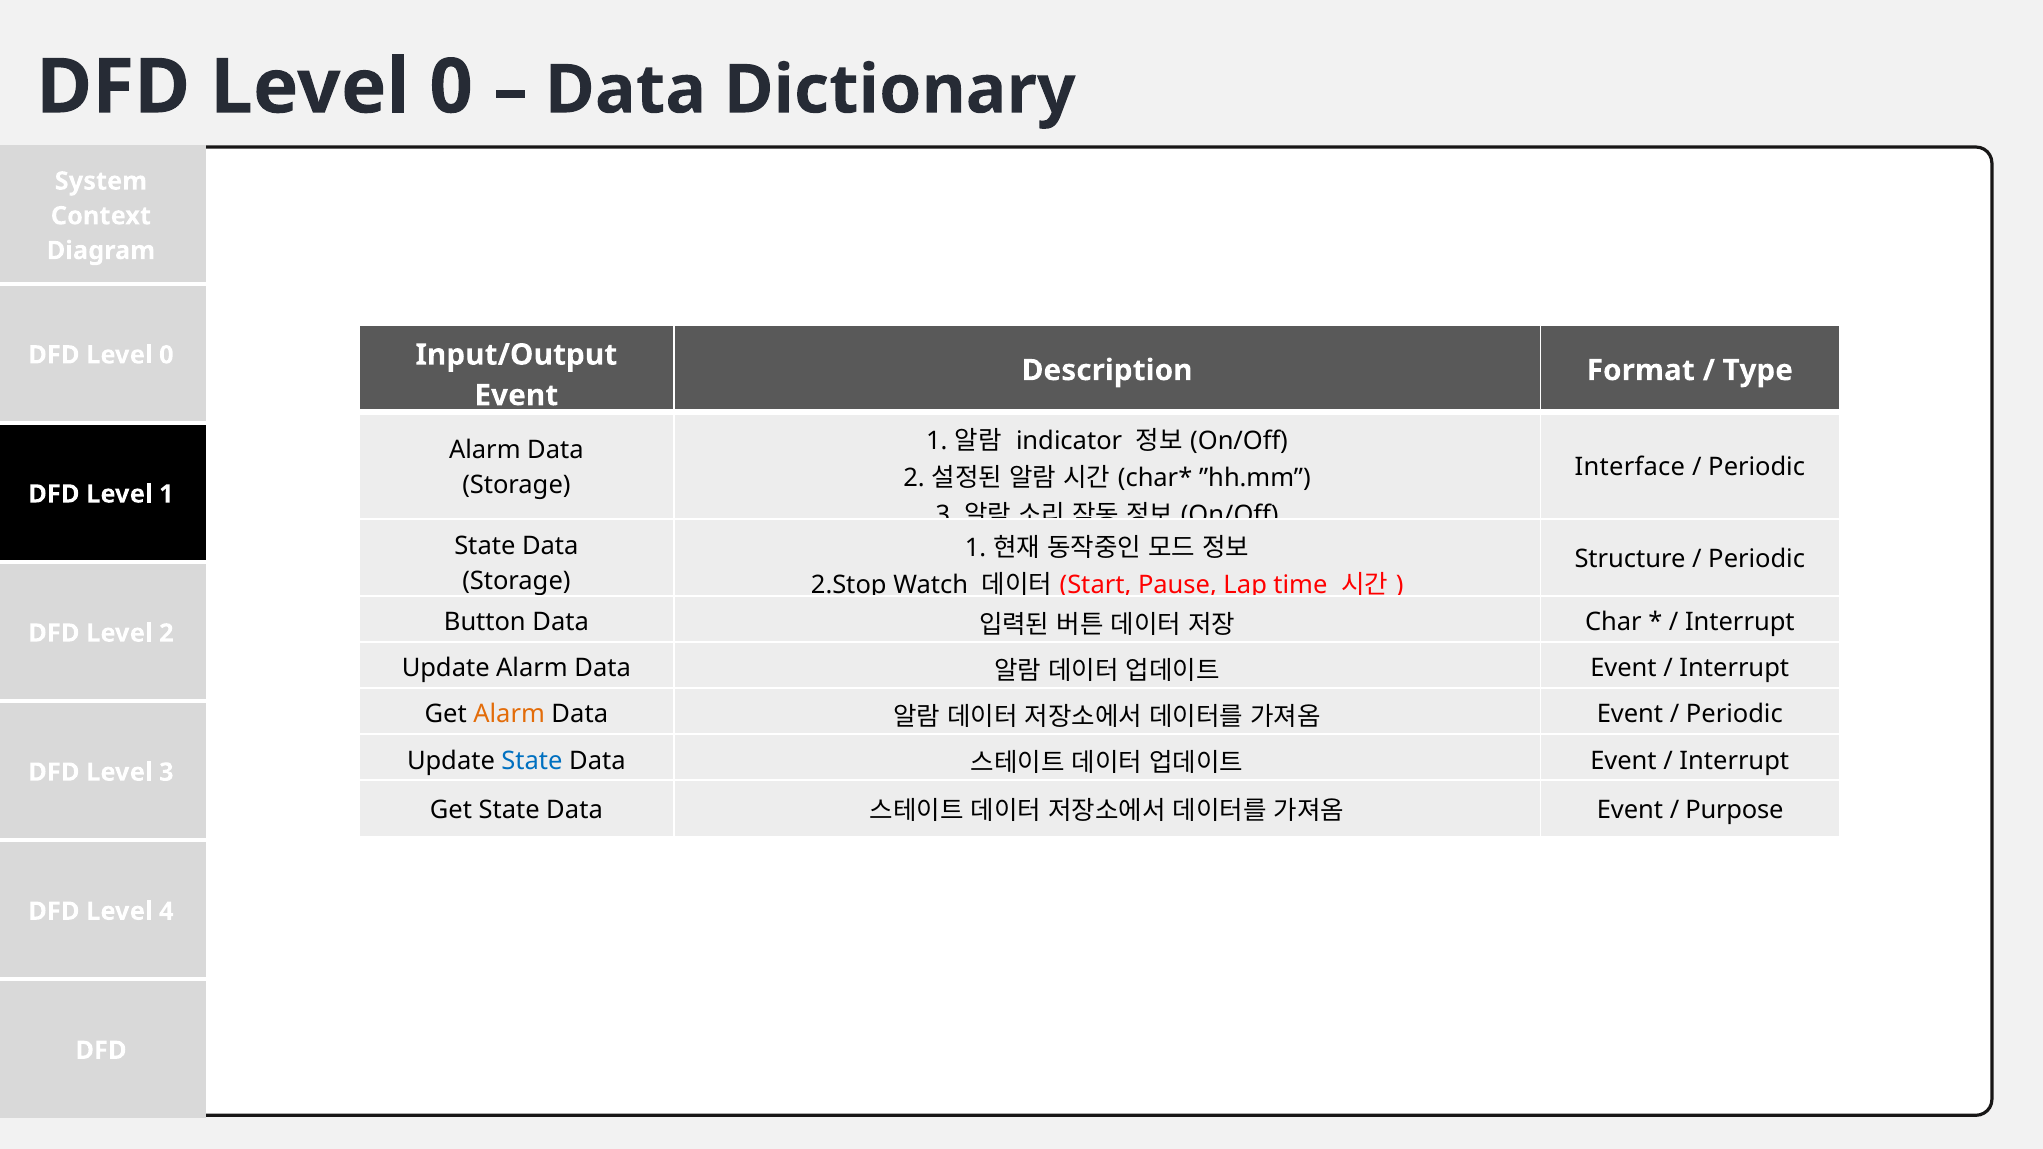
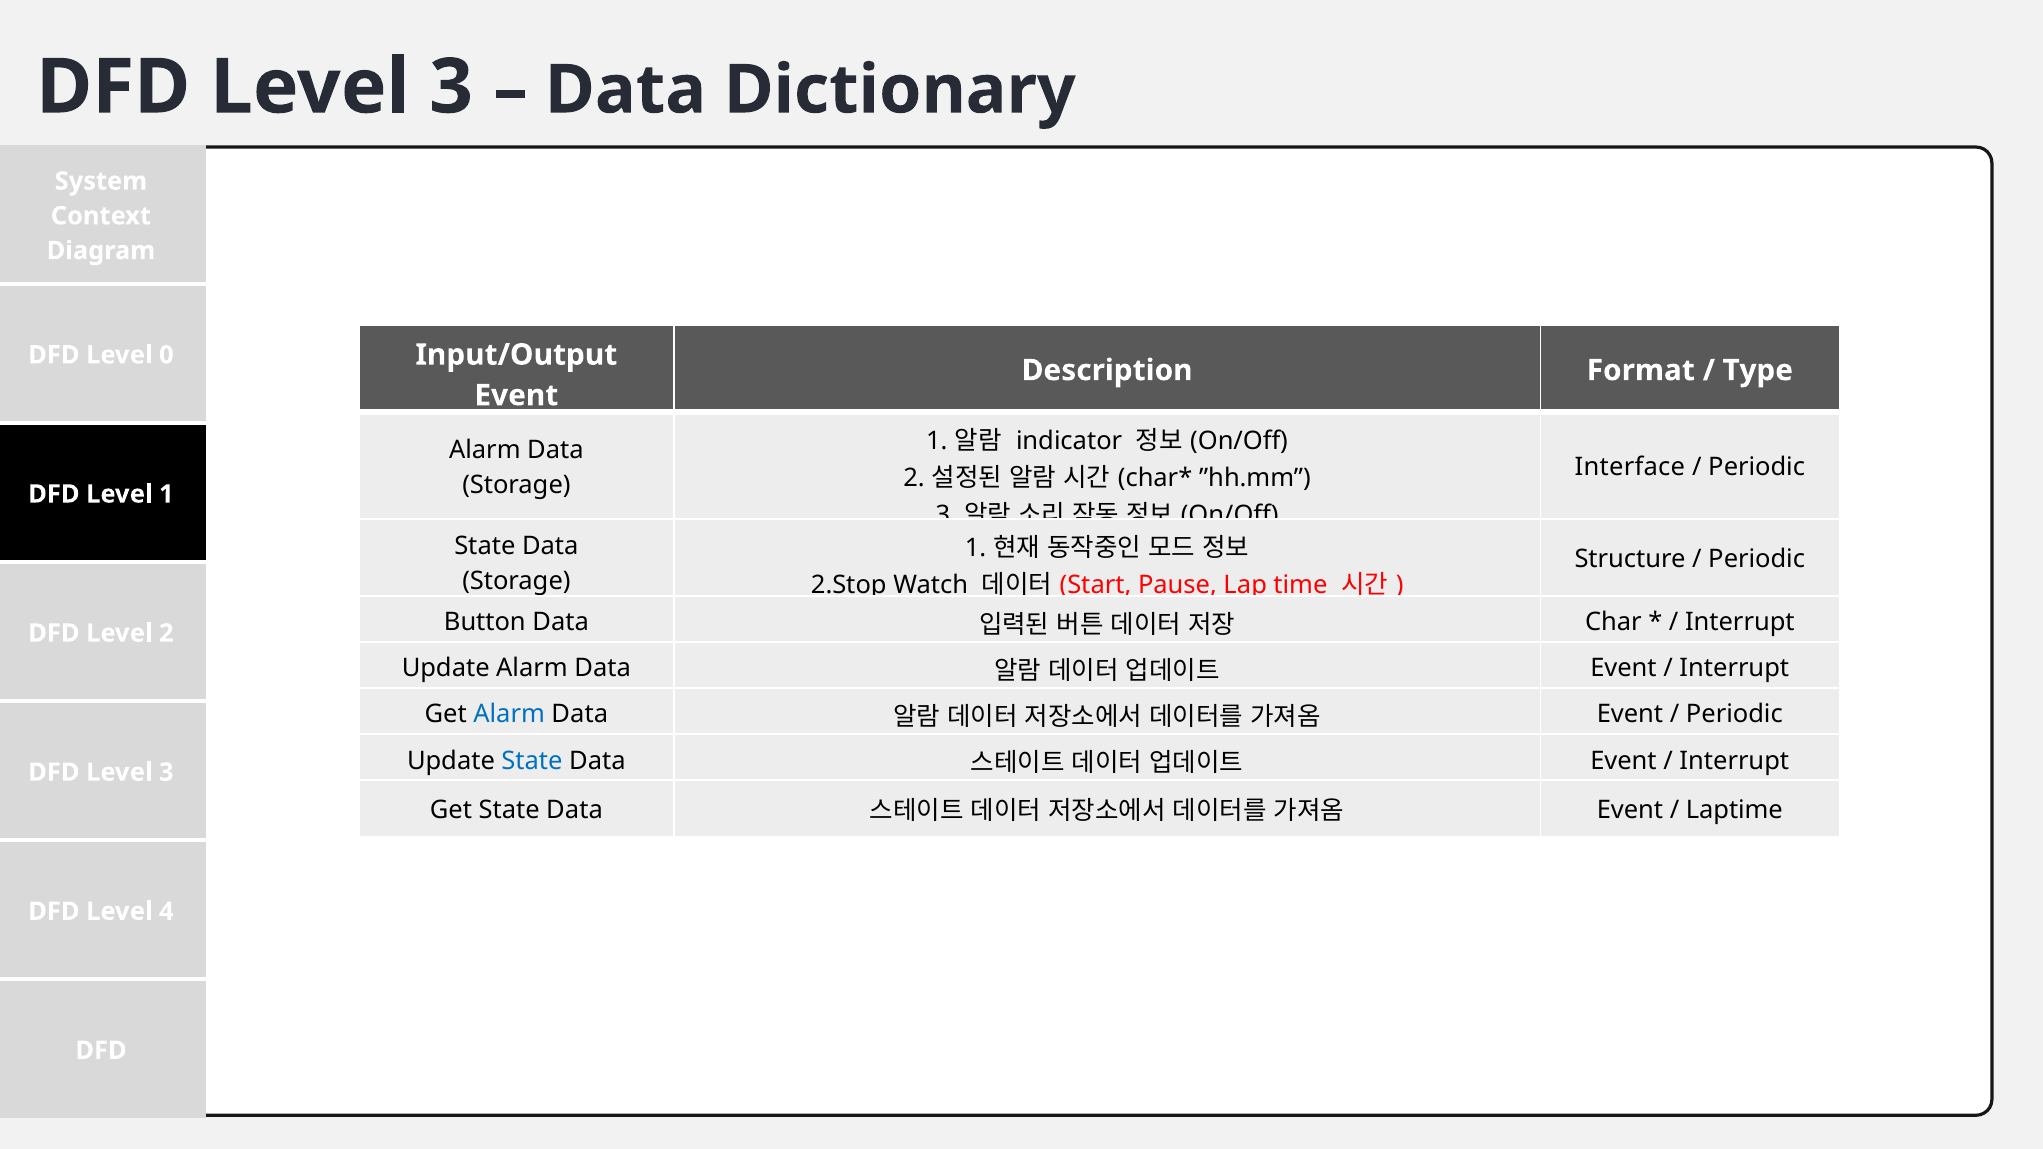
0 at (451, 87): 0 -> 3
Alarm at (509, 715) colour: orange -> blue
Purpose: Purpose -> Laptime
